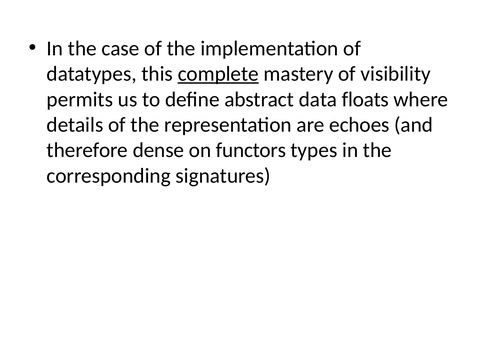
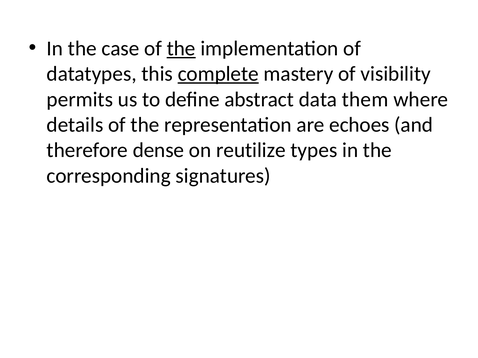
the at (181, 48) underline: none -> present
floats: floats -> them
functors: functors -> reutilize
